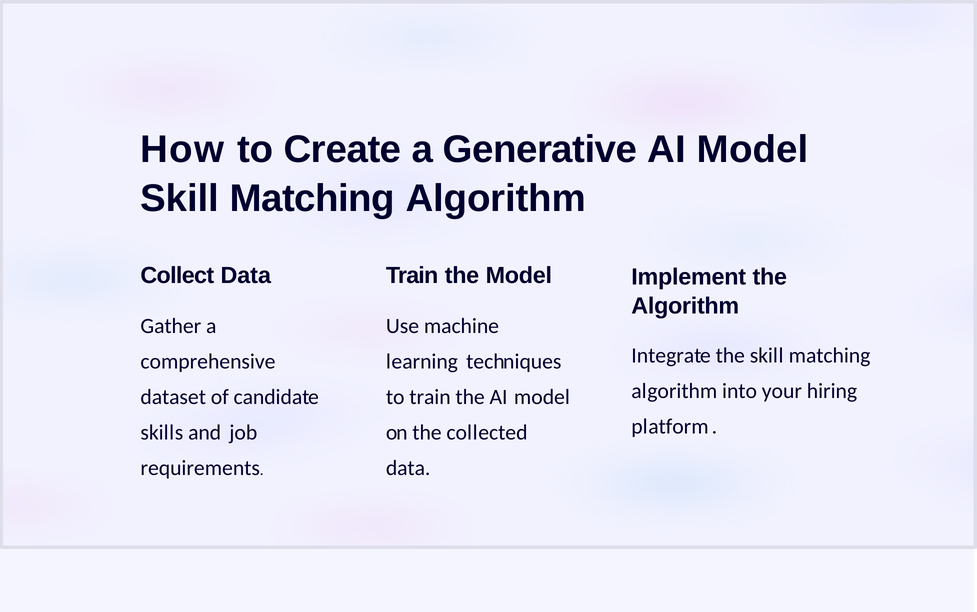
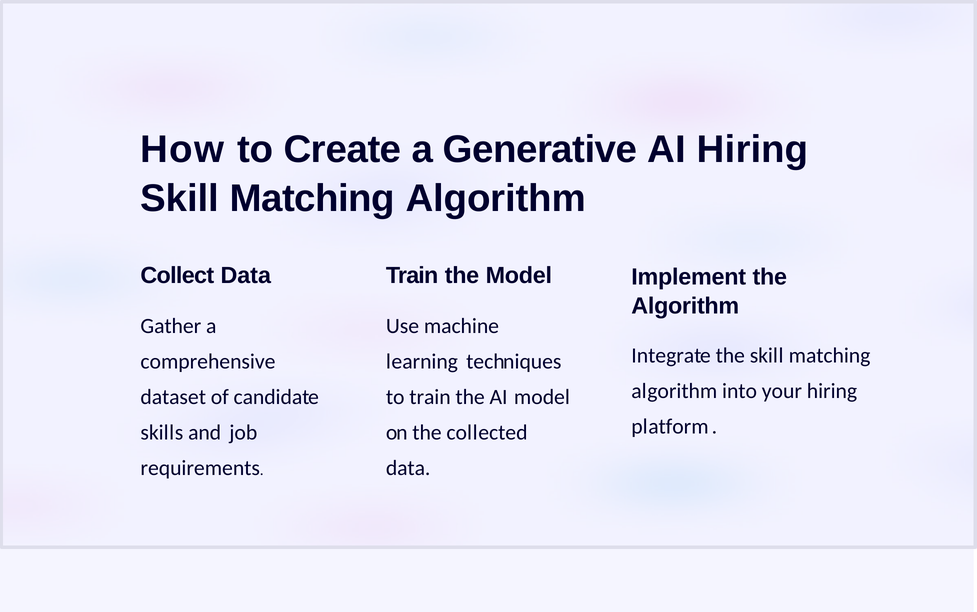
Generative AI Model: Model -> Hiring
